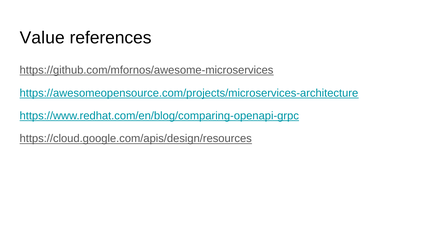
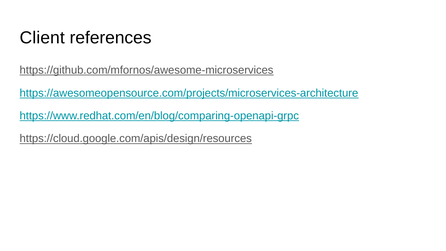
Value: Value -> Client
